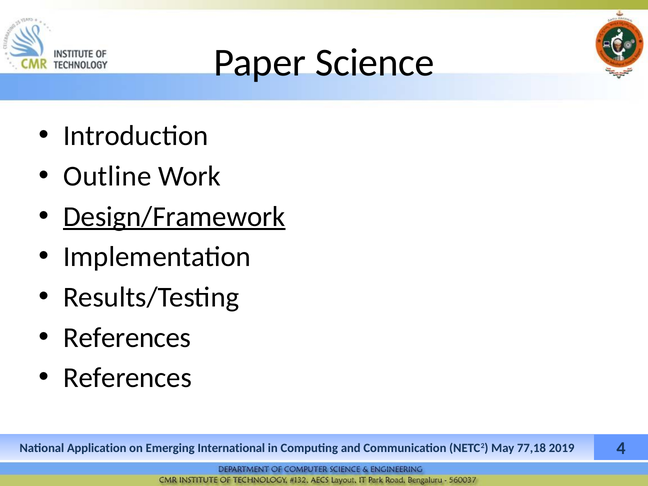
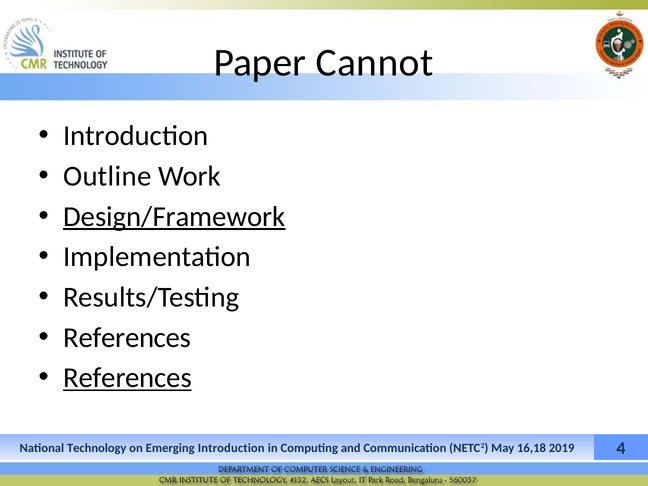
Science: Science -> Cannot
References at (127, 378) underline: none -> present
Application: Application -> Technology
Emerging International: International -> Introduction
77,18: 77,18 -> 16,18
